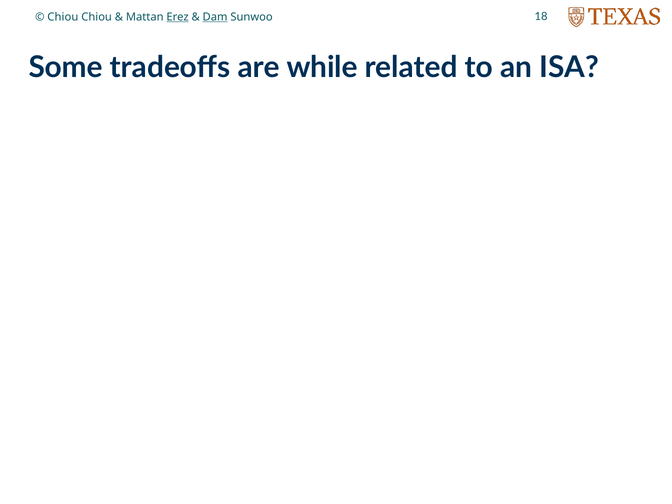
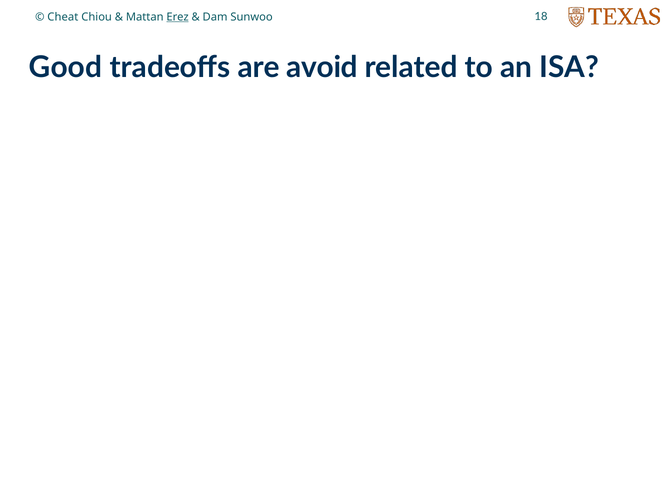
Chiou at (63, 17): Chiou -> Cheat
Dam underline: present -> none
Some: Some -> Good
while: while -> avoid
